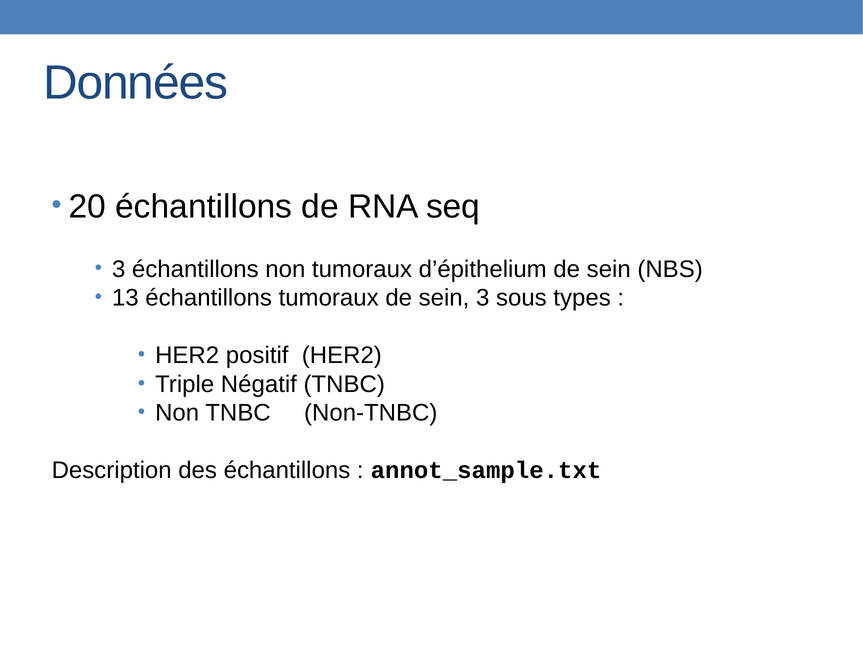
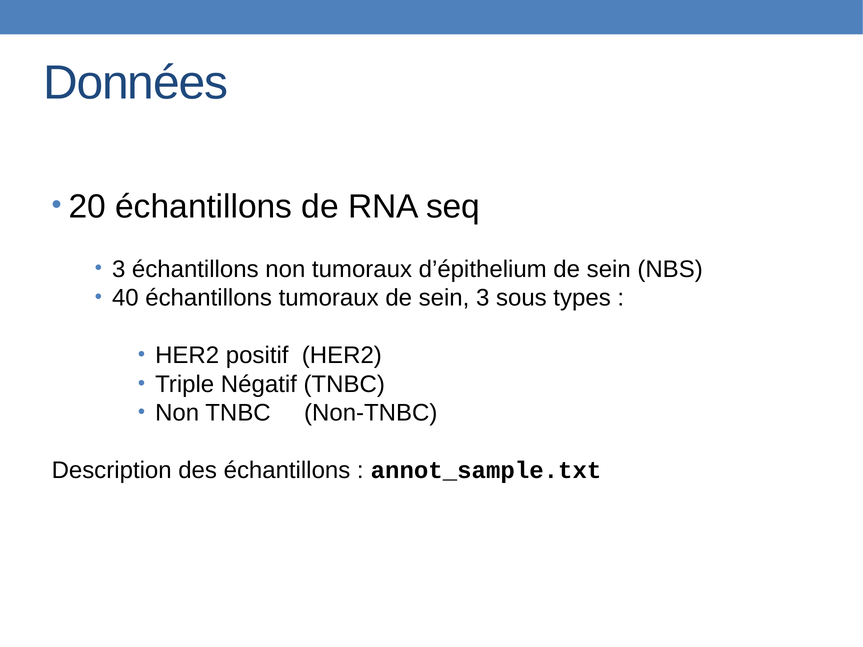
13: 13 -> 40
